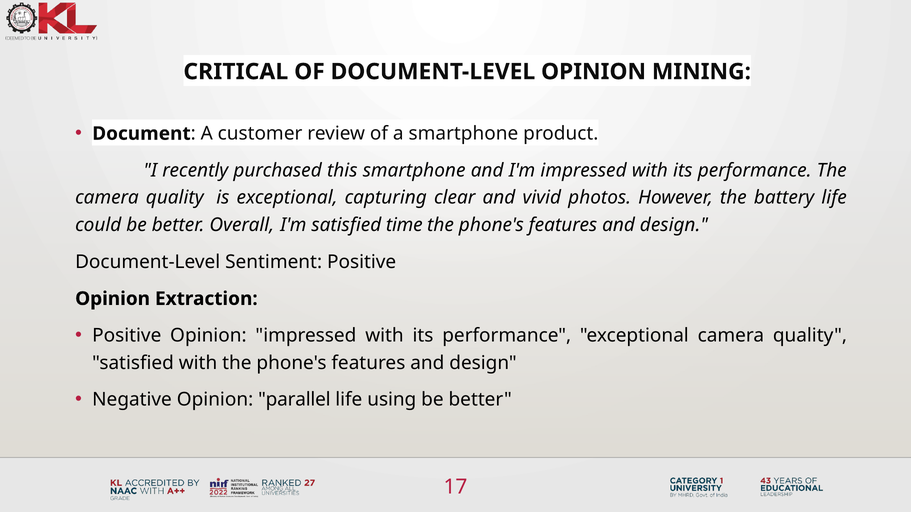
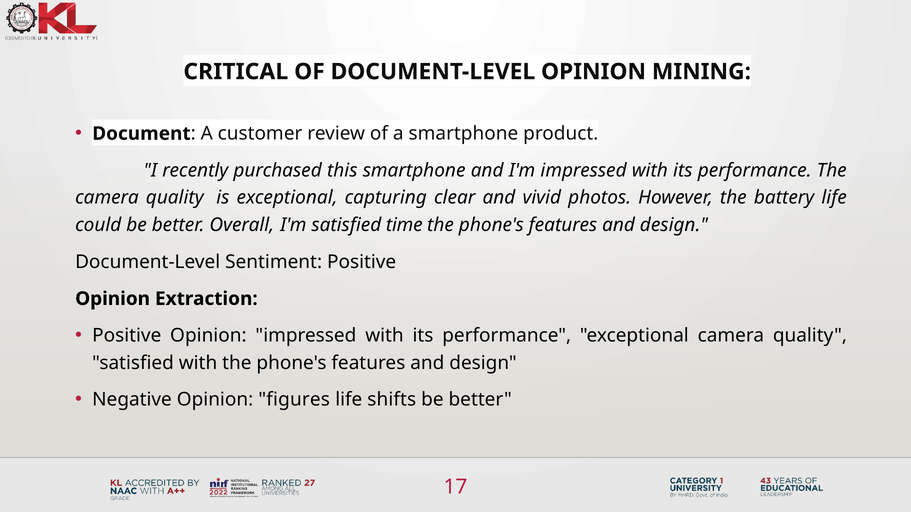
parallel: parallel -> figures
using: using -> shifts
